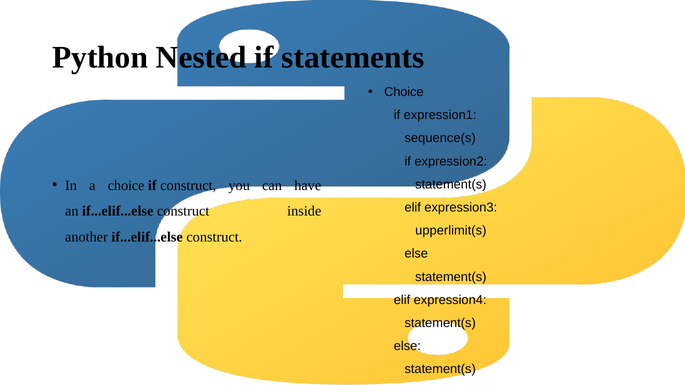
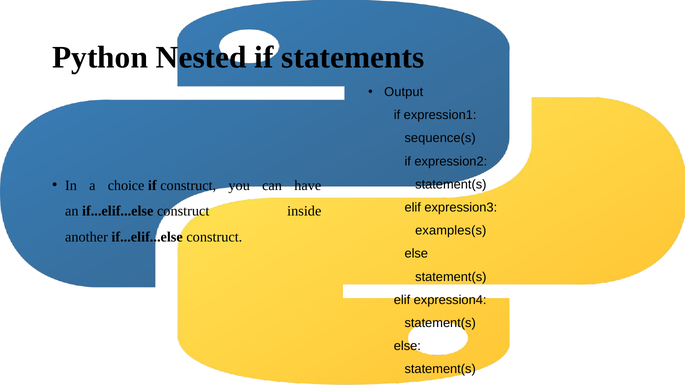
Choice at (404, 92): Choice -> Output
upperlimit(s: upperlimit(s -> examples(s
